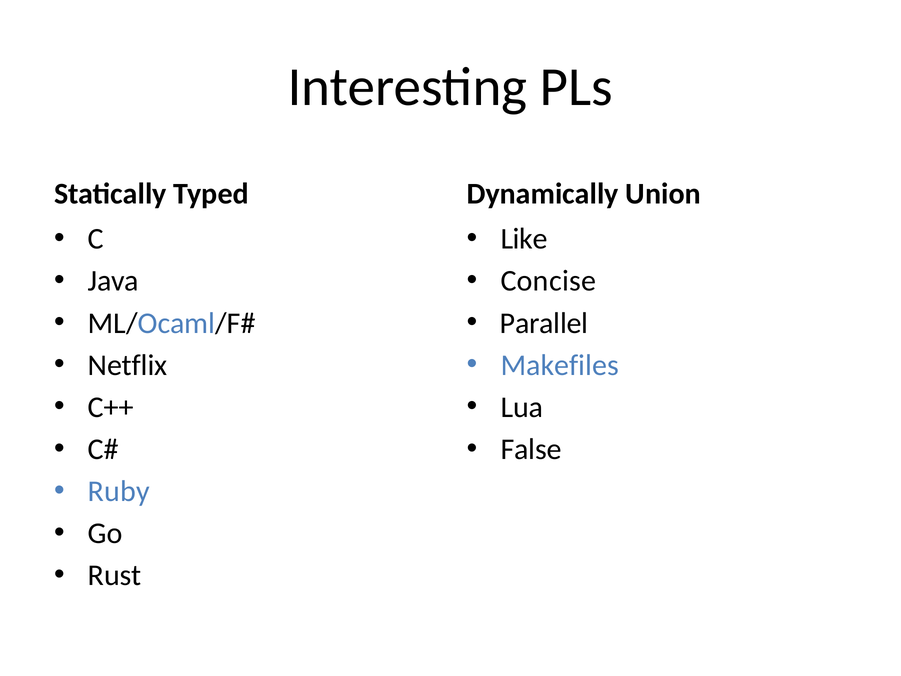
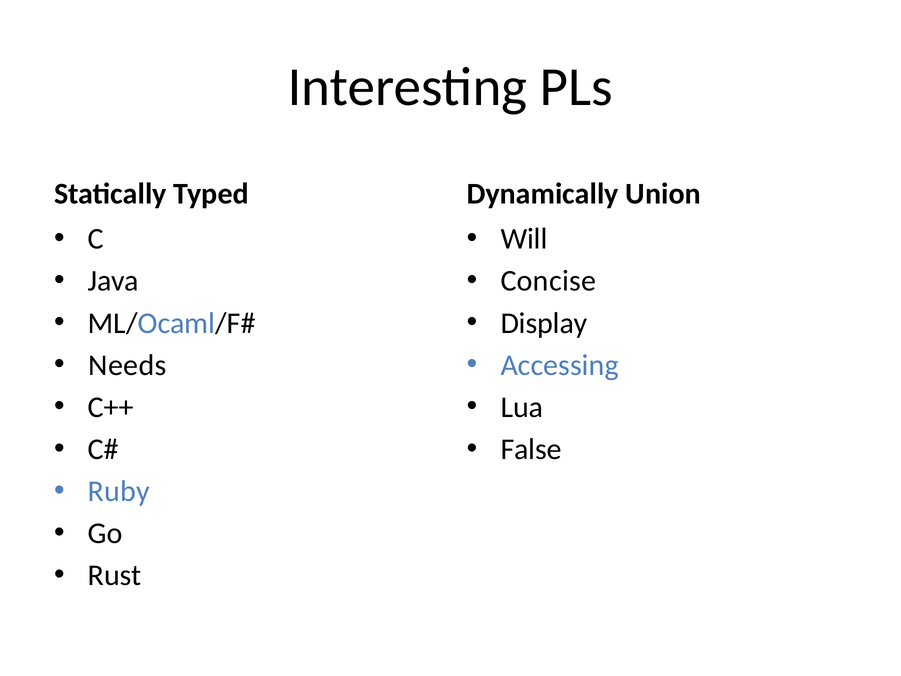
Like: Like -> Will
Parallel: Parallel -> Display
Netflix: Netflix -> Needs
Makefiles: Makefiles -> Accessing
